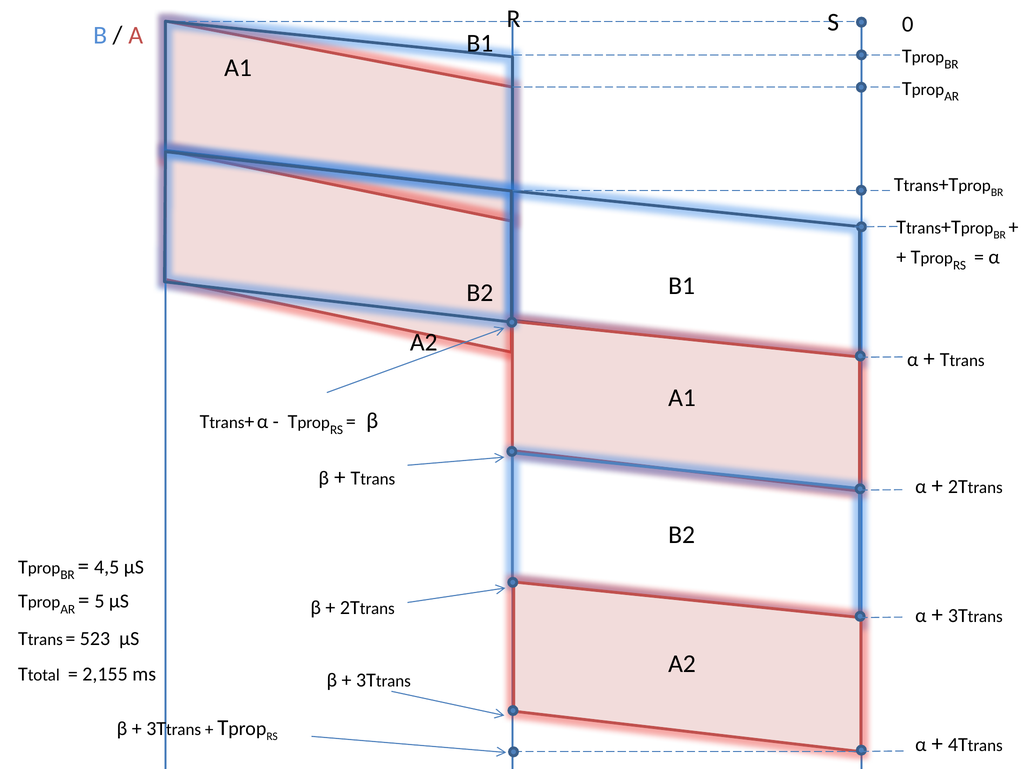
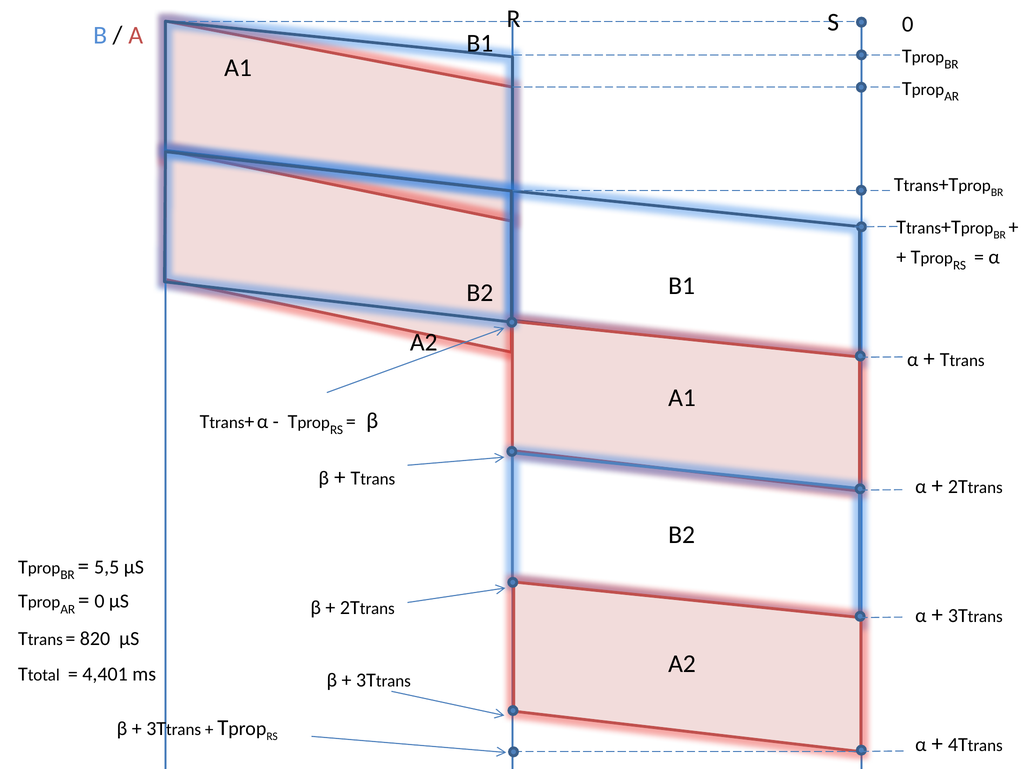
4,5: 4,5 -> 5,5
5 at (99, 601): 5 -> 0
523: 523 -> 820
2,155: 2,155 -> 4,401
